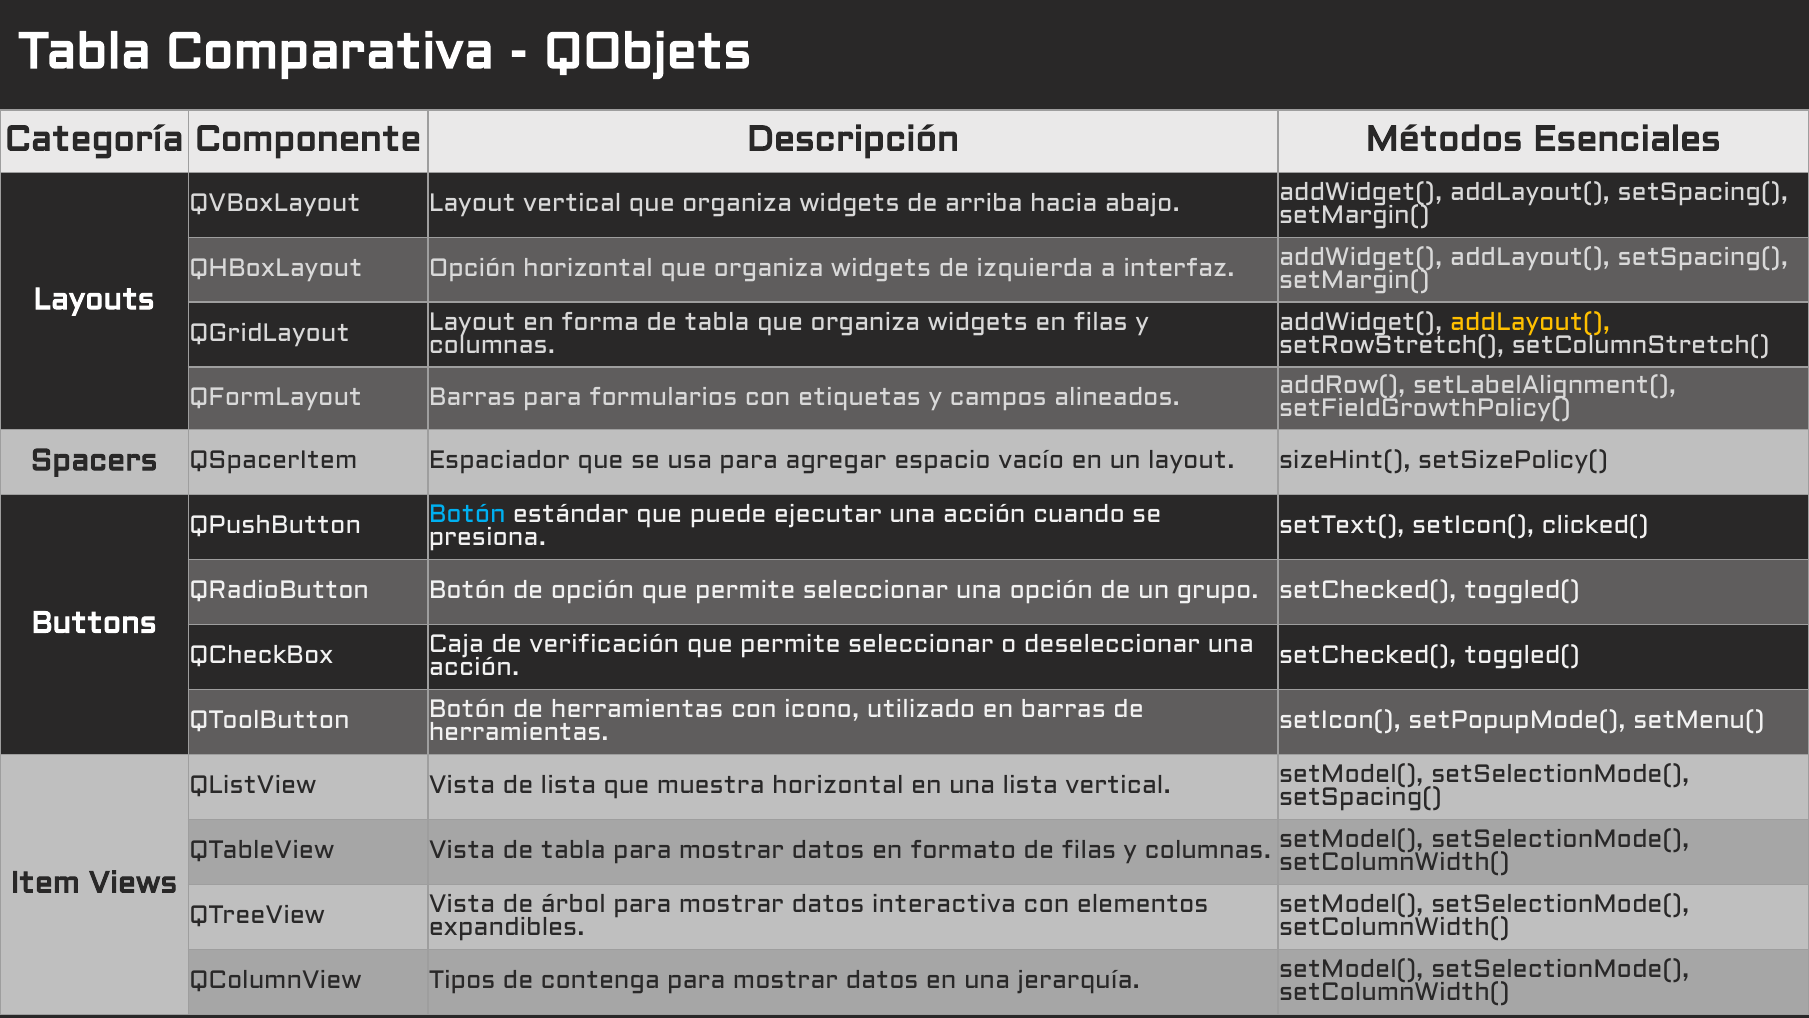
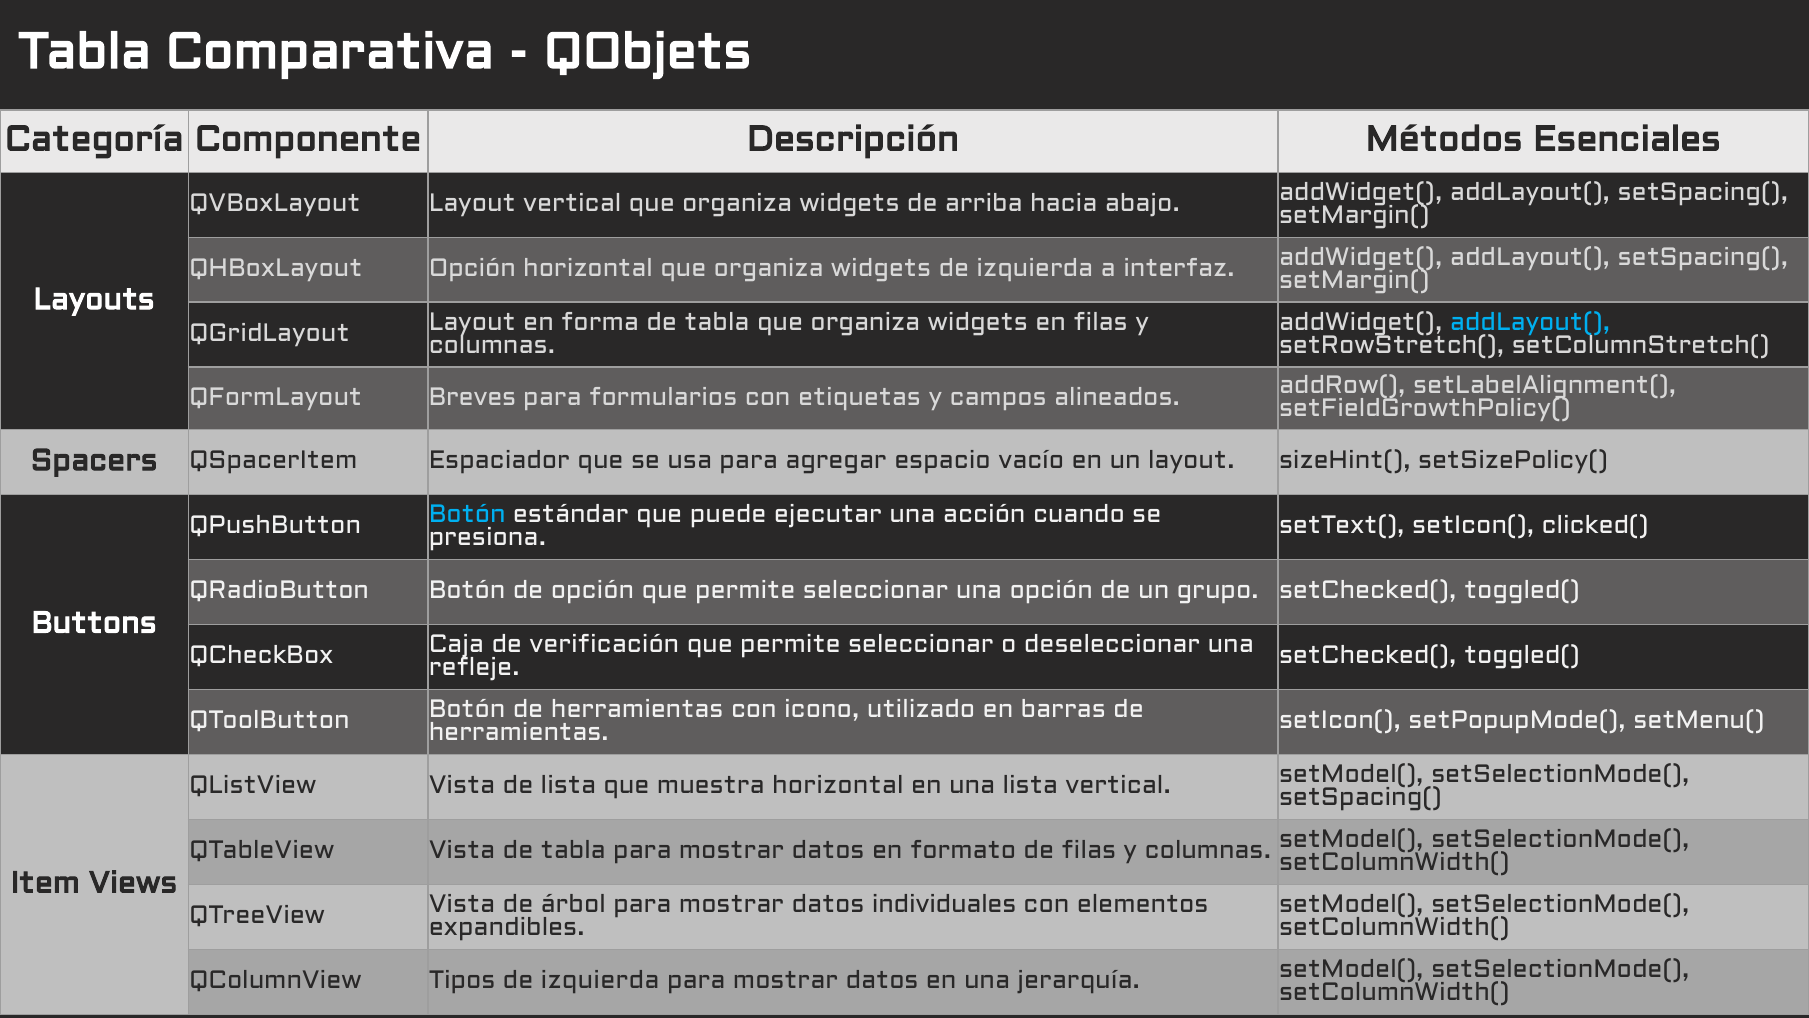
addLayout( at (1530, 322) colour: yellow -> light blue
QFormLayout Barras: Barras -> Breves
acción at (474, 667): acción -> refleje
interactiva: interactiva -> individuales
contenga at (600, 980): contenga -> izquierda
